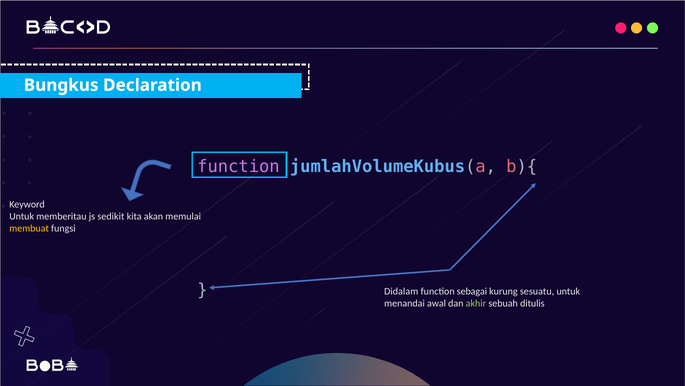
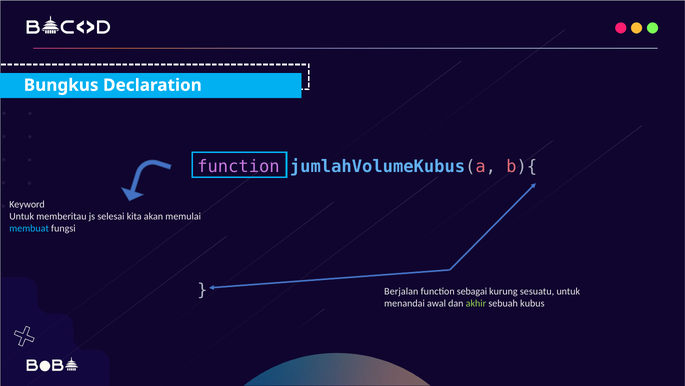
sedikit: sedikit -> selesai
membuat colour: yellow -> light blue
Didalam: Didalam -> Berjalan
ditulis: ditulis -> kubus
